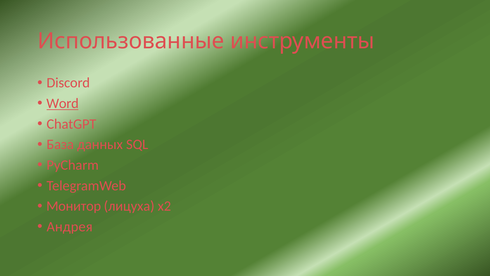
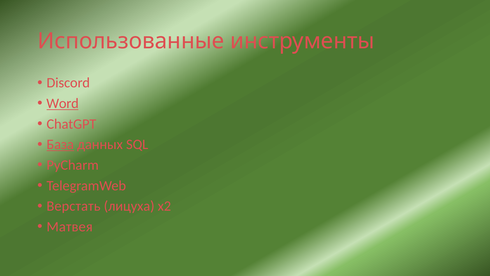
База underline: none -> present
Монитор: Монитор -> Верстать
Андрея: Андрея -> Матвея
